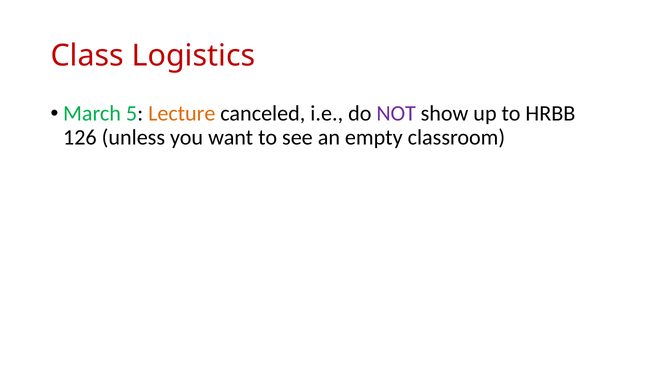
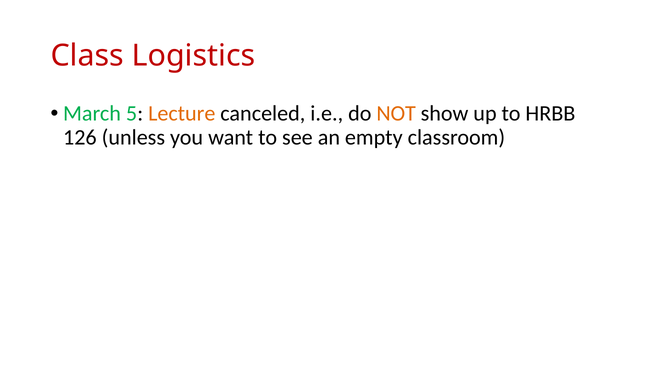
NOT colour: purple -> orange
